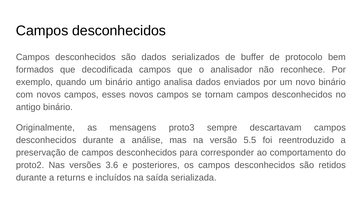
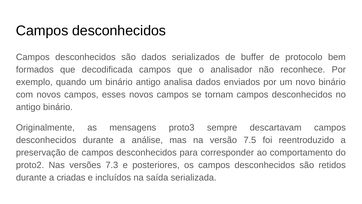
5.5: 5.5 -> 7.5
3.6: 3.6 -> 7.3
returns: returns -> criadas
